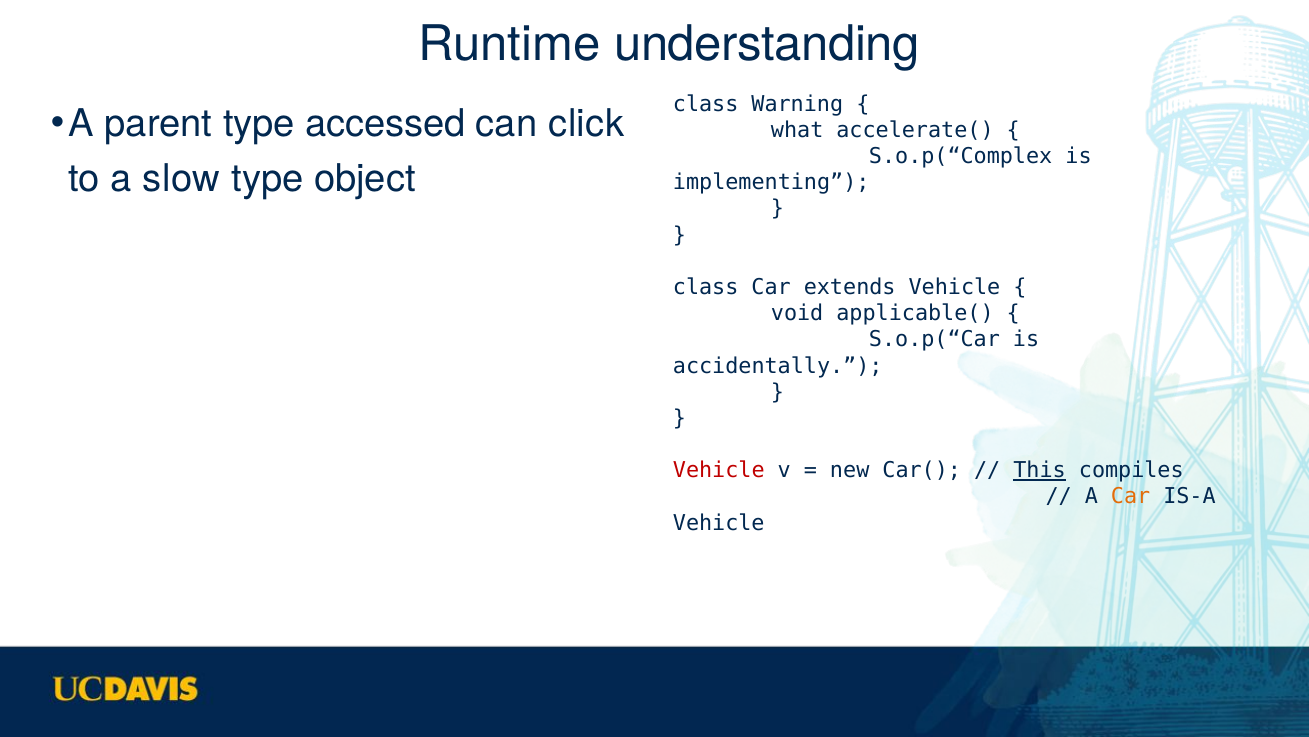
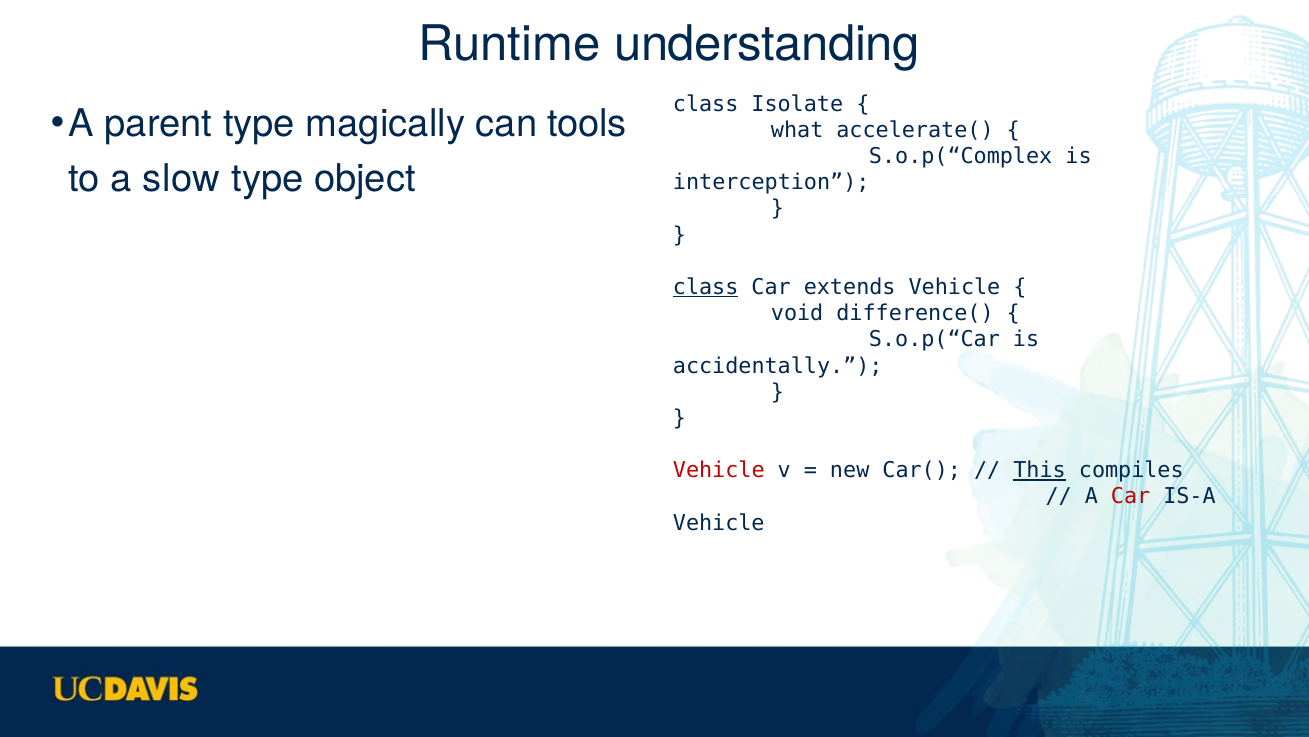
Warning: Warning -> Isolate
accessed: accessed -> magically
click: click -> tools
implementing: implementing -> interception
class at (706, 287) underline: none -> present
applicable(: applicable( -> difference(
Car at (1131, 496) colour: orange -> red
